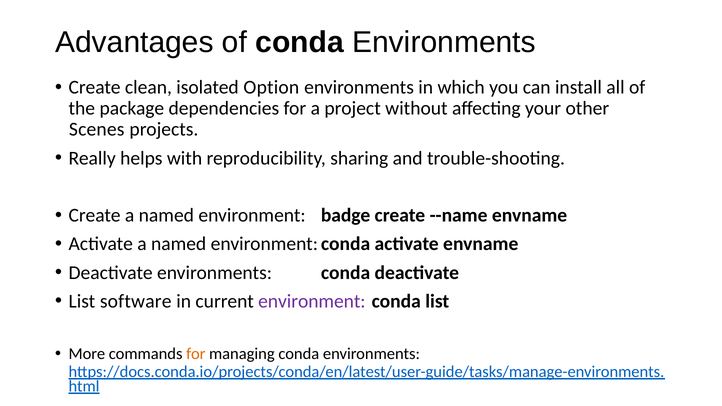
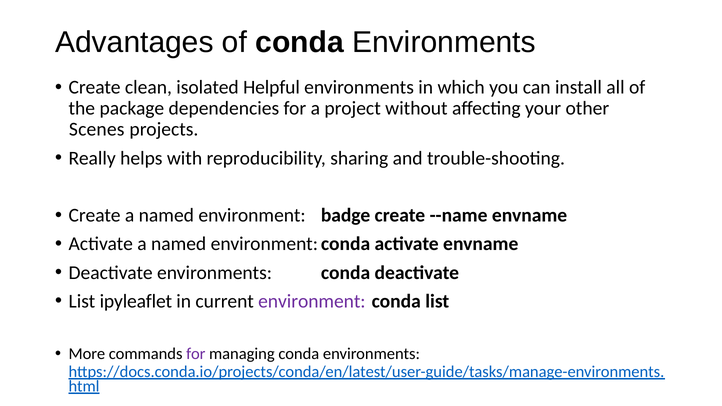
Option: Option -> Helpful
software: software -> ipyleaflet
for at (196, 354) colour: orange -> purple
